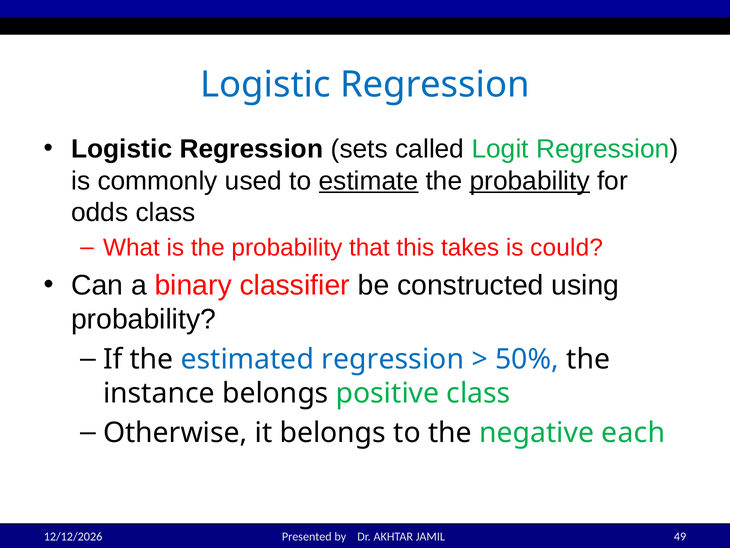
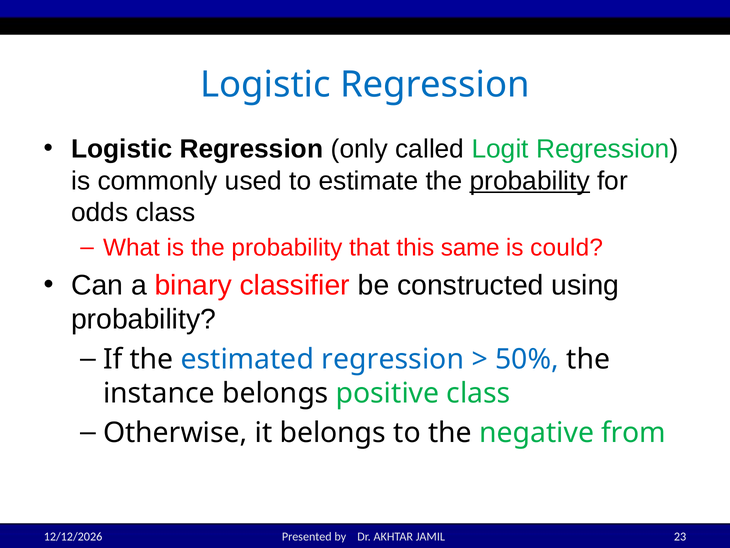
sets: sets -> only
estimate underline: present -> none
takes: takes -> same
each: each -> from
49: 49 -> 23
